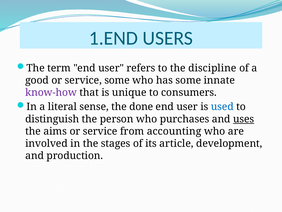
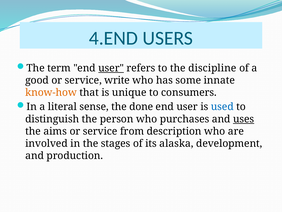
1.END: 1.END -> 4.END
user at (111, 68) underline: none -> present
service some: some -> write
know-how colour: purple -> orange
accounting: accounting -> description
article: article -> alaska
